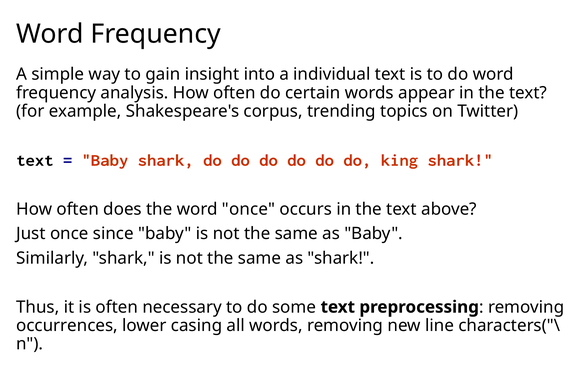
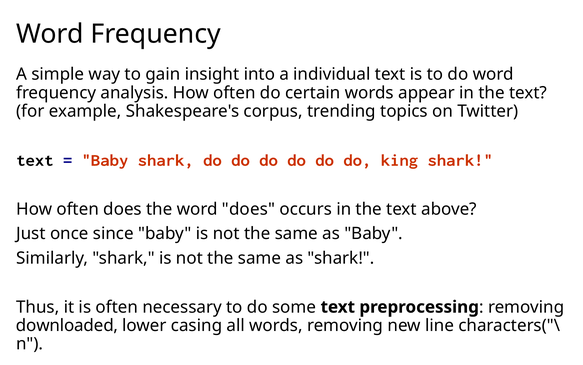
word once: once -> does
occurrences: occurrences -> downloaded
